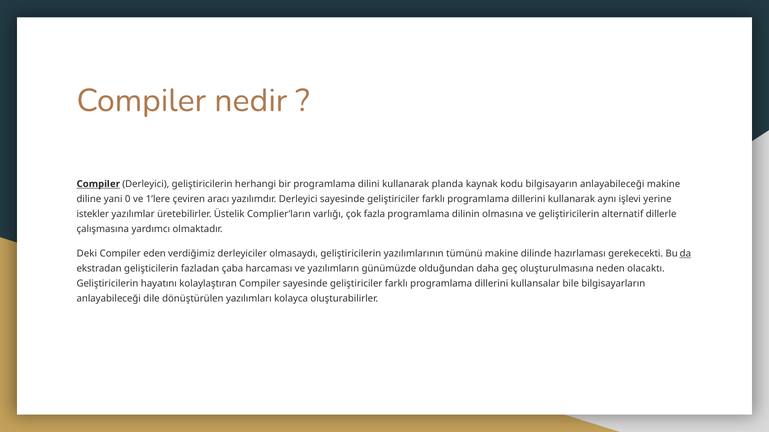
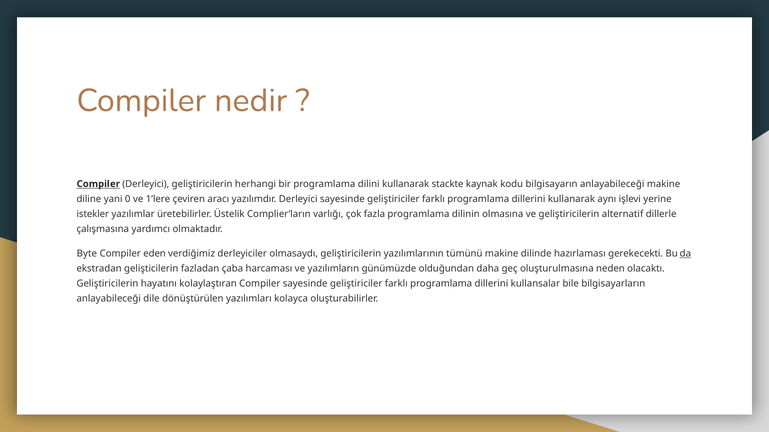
planda: planda -> stackte
Deki: Deki -> Byte
